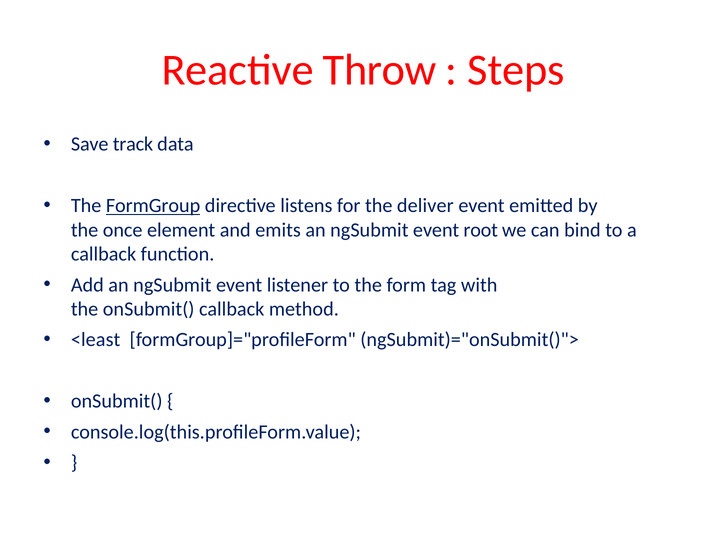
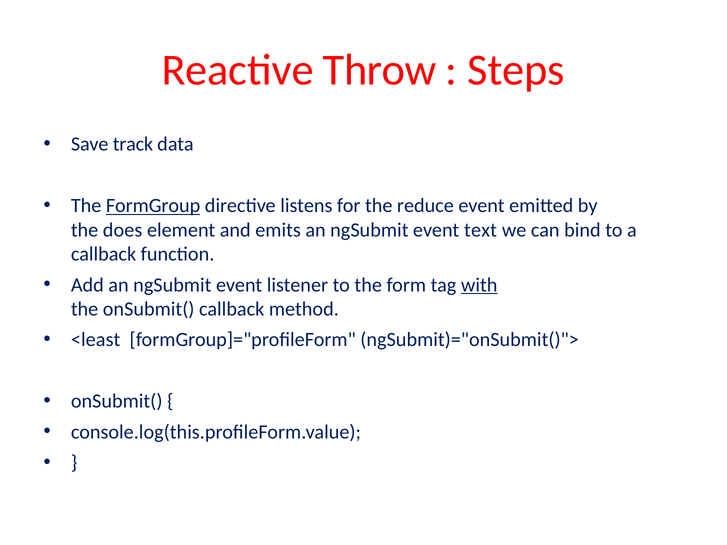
deliver: deliver -> reduce
once: once -> does
root: root -> text
with underline: none -> present
